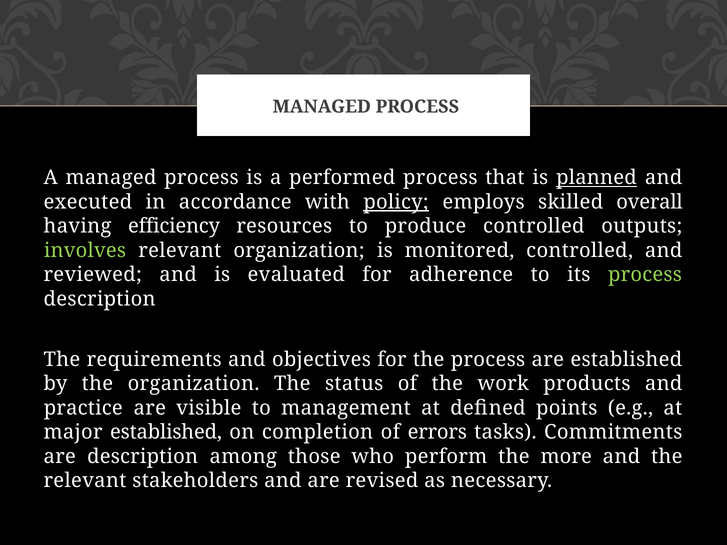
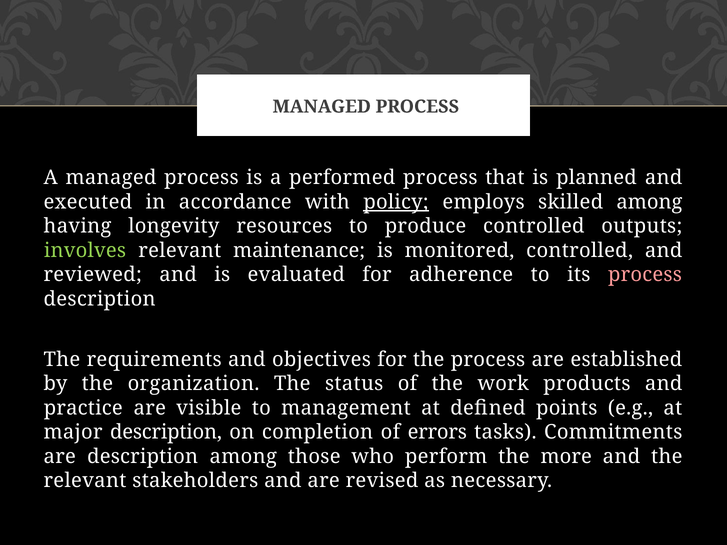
planned underline: present -> none
skilled overall: overall -> among
efficiency: efficiency -> longevity
relevant organization: organization -> maintenance
process at (645, 275) colour: light green -> pink
major established: established -> description
